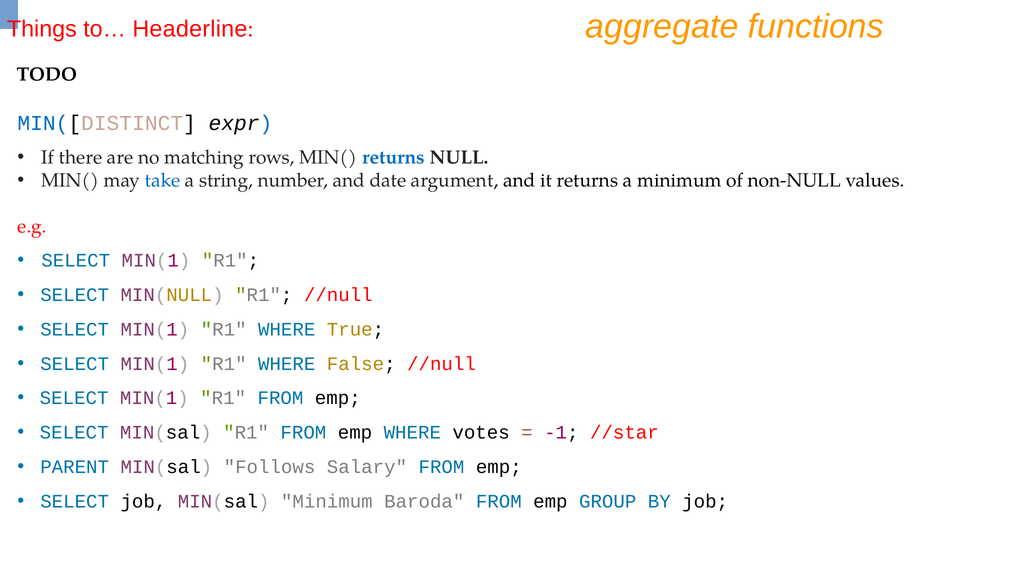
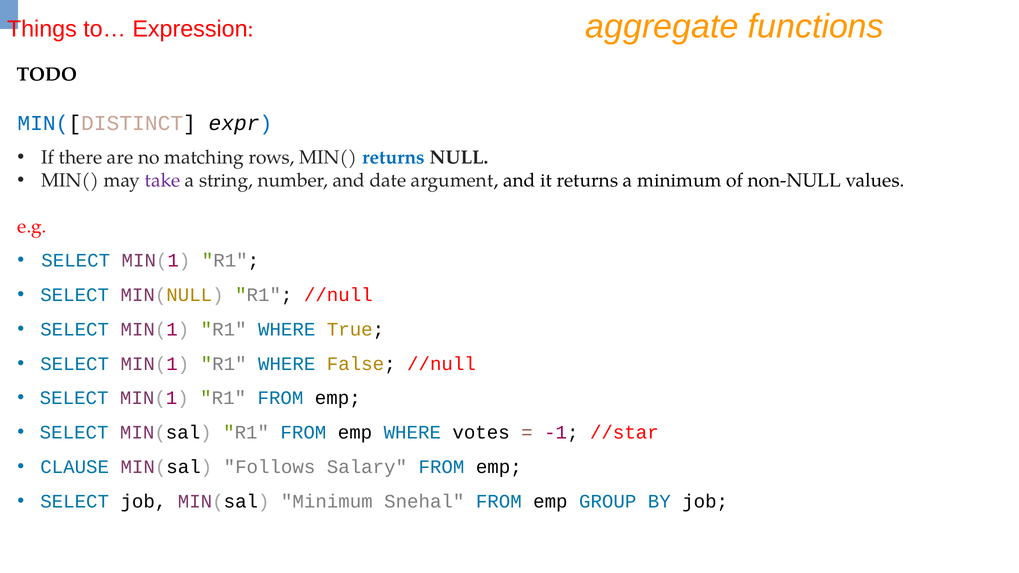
Headerline: Headerline -> Expression
take colour: blue -> purple
PARENT: PARENT -> CLAUSE
Baroda: Baroda -> Snehal
